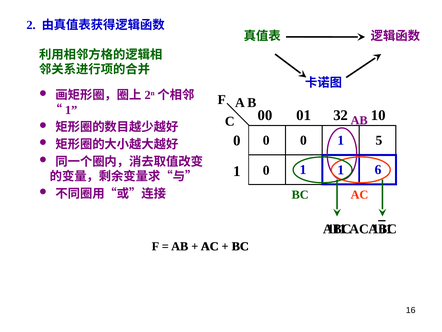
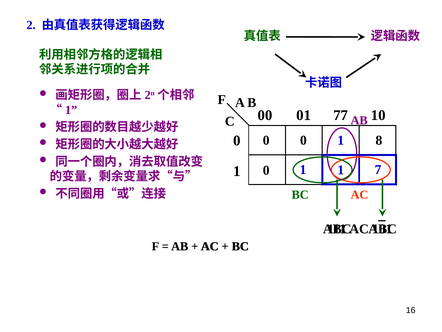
32: 32 -> 77
5: 5 -> 8
6: 6 -> 7
